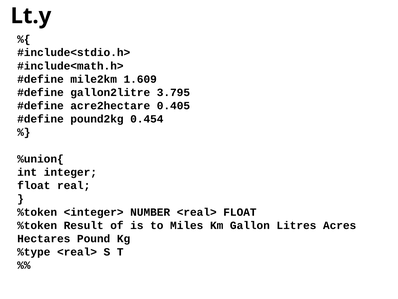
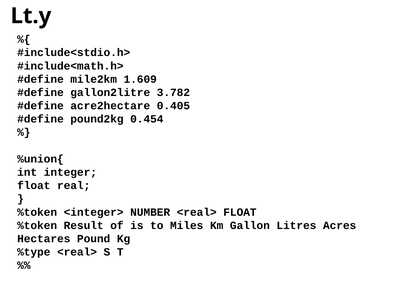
3.795: 3.795 -> 3.782
